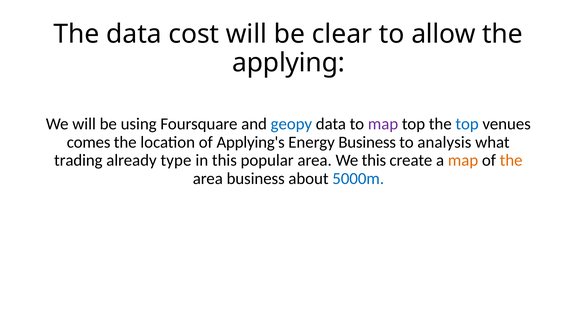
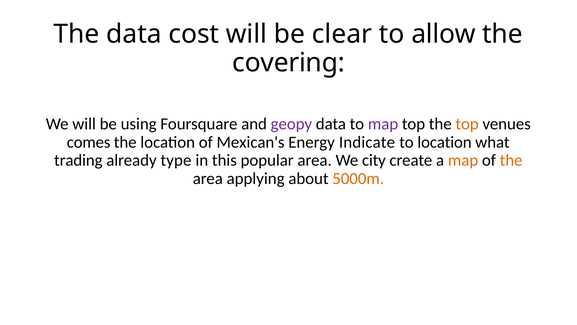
applying: applying -> covering
geopy colour: blue -> purple
top at (467, 124) colour: blue -> orange
Applying's: Applying's -> Mexican's
Energy Business: Business -> Indicate
to analysis: analysis -> location
We this: this -> city
area business: business -> applying
5000m colour: blue -> orange
